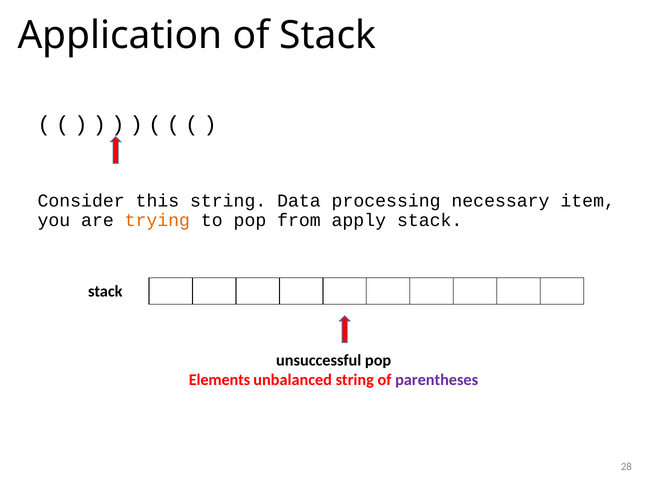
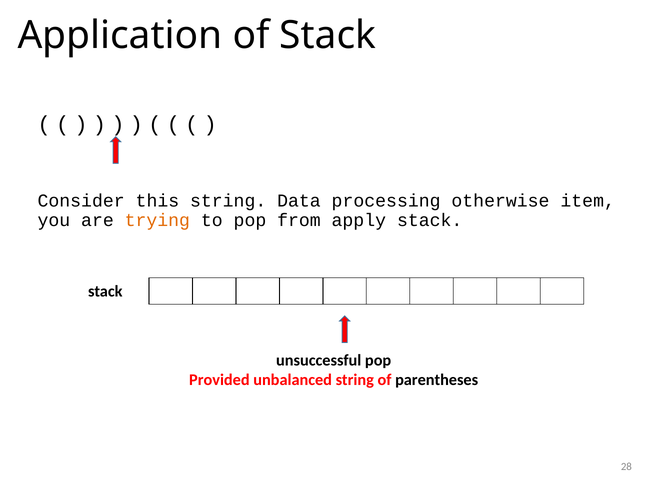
necessary: necessary -> otherwise
Elements: Elements -> Provided
parentheses colour: purple -> black
